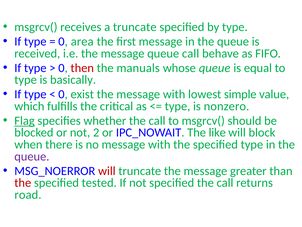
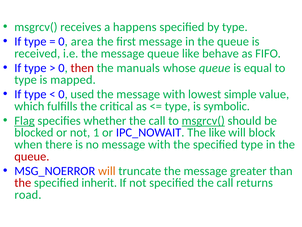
a truncate: truncate -> happens
queue call: call -> like
basically: basically -> mapped
exist: exist -> used
nonzero: nonzero -> symbolic
msgrcv( at (203, 120) underline: none -> present
2: 2 -> 1
queue at (32, 156) colour: purple -> red
will at (107, 171) colour: red -> orange
tested: tested -> inherit
